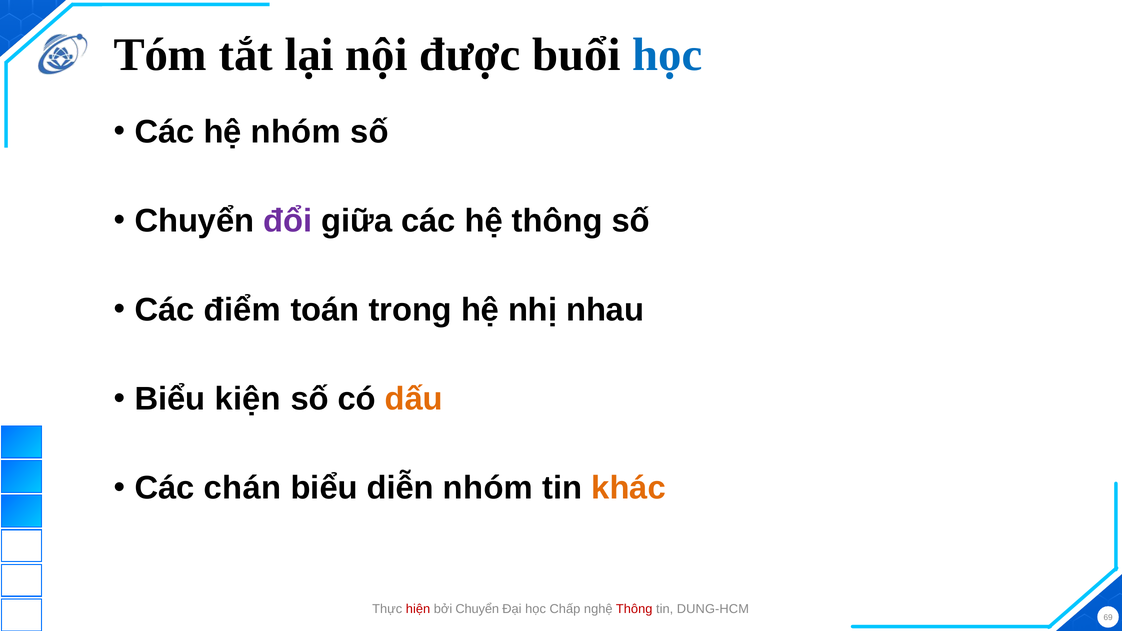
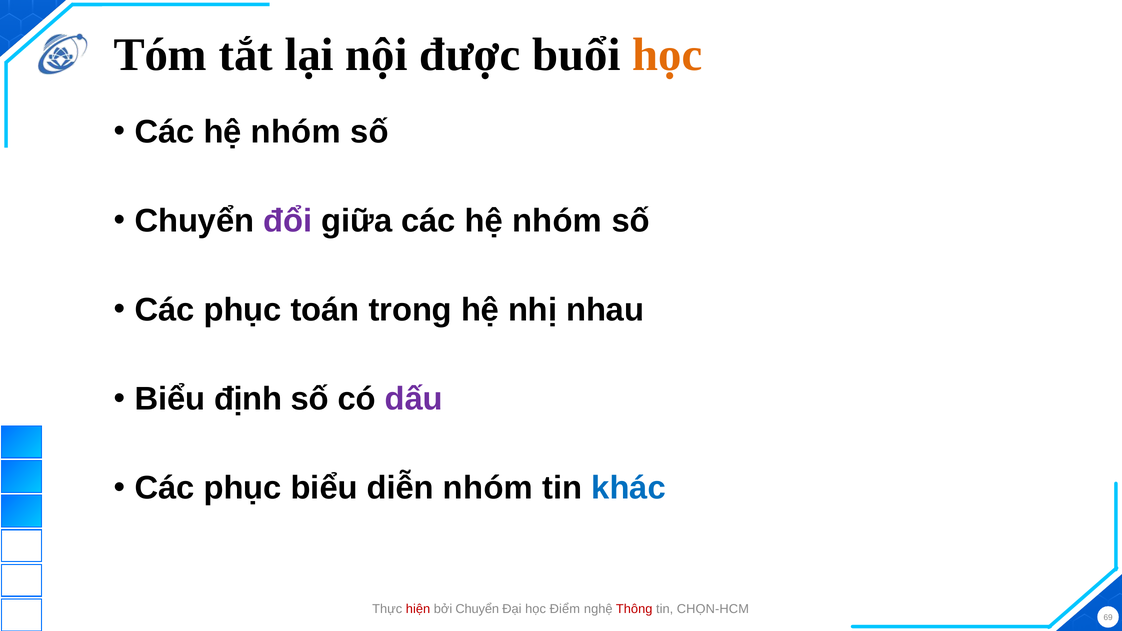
học at (667, 55) colour: blue -> orange
giữa các hệ thông: thông -> nhóm
điểm at (242, 310): điểm -> phục
kiện: kiện -> định
dấu colour: orange -> purple
chán at (242, 488): chán -> phục
khác colour: orange -> blue
Chấp: Chấp -> Điểm
DUNG-HCM: DUNG-HCM -> CHỌN-HCM
